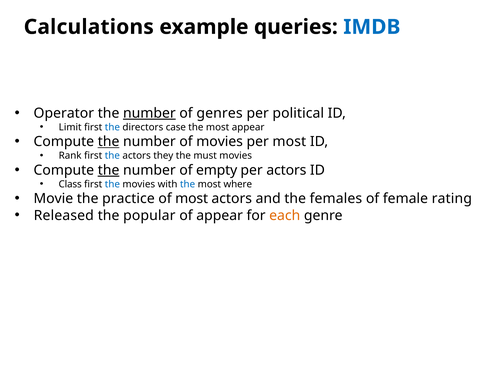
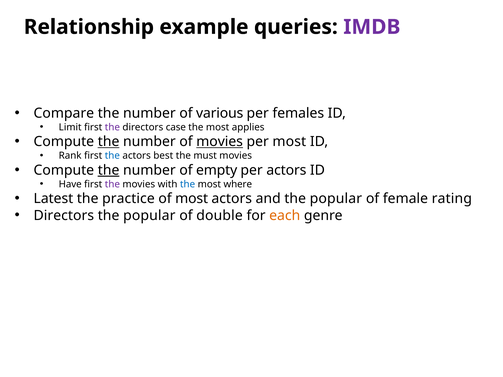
Calculations: Calculations -> Relationship
IMDB colour: blue -> purple
Operator: Operator -> Compare
number at (149, 113) underline: present -> none
genres: genres -> various
political: political -> females
the at (112, 127) colour: blue -> purple
most appear: appear -> applies
movies at (220, 142) underline: none -> present
they: they -> best
Class: Class -> Have
the at (112, 184) colour: blue -> purple
Movie: Movie -> Latest
and the females: females -> popular
Released at (64, 216): Released -> Directors
of appear: appear -> double
